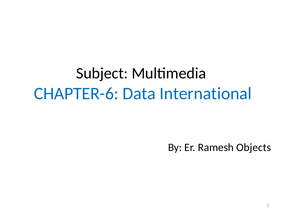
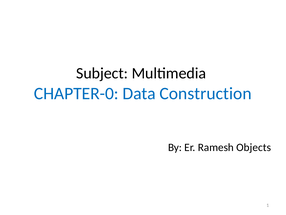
CHAPTER-6: CHAPTER-6 -> CHAPTER-0
International: International -> Construction
